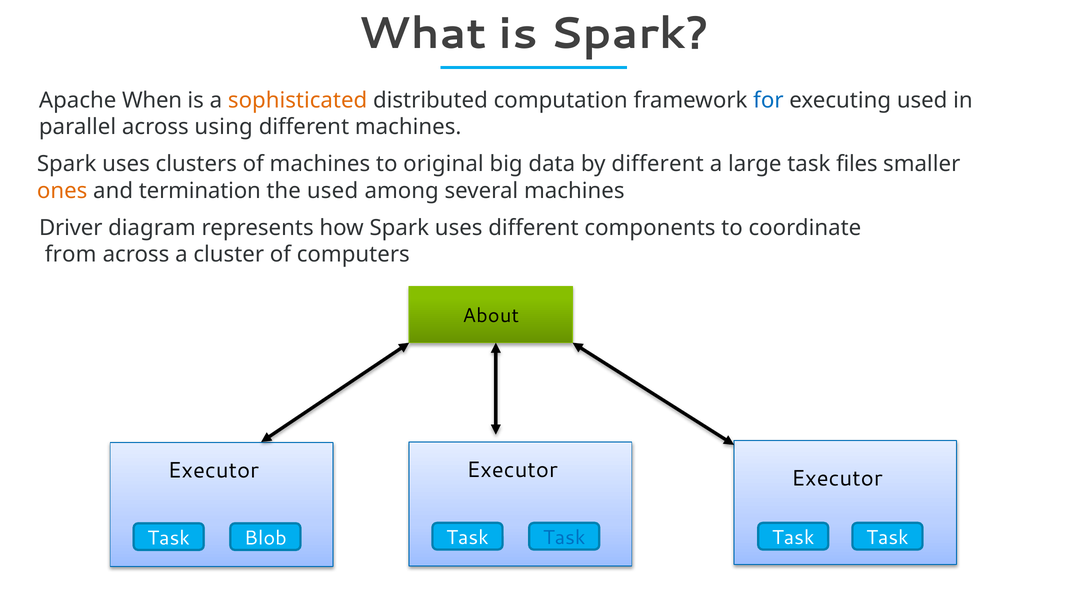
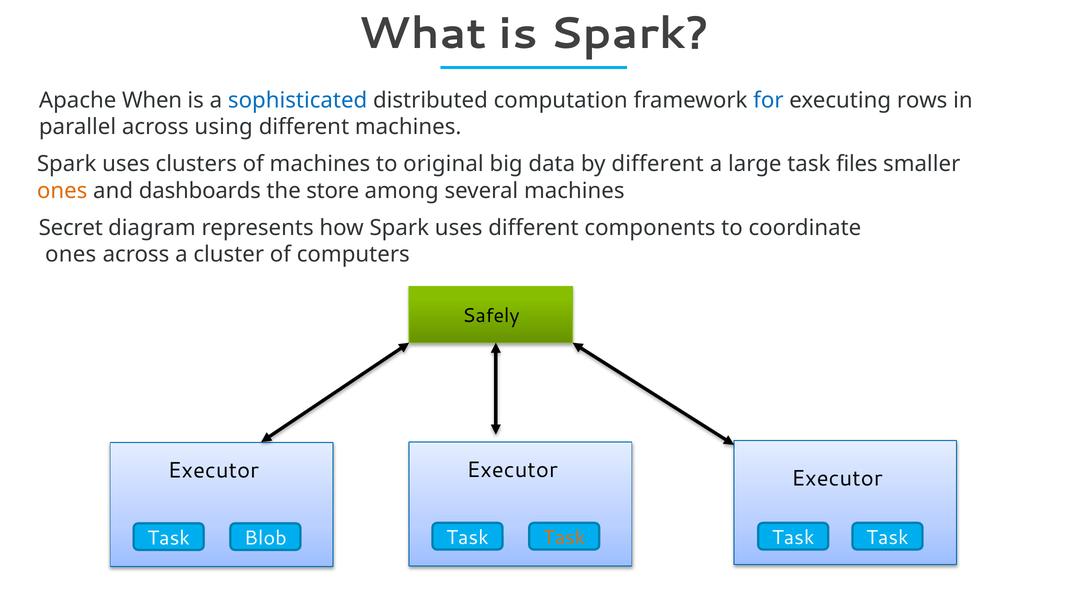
sophisticated colour: orange -> blue
executing used: used -> rows
termination: termination -> dashboards
the used: used -> store
Driver: Driver -> Secret
from at (71, 255): from -> ones
About: About -> Safely
Task at (564, 538) colour: blue -> orange
